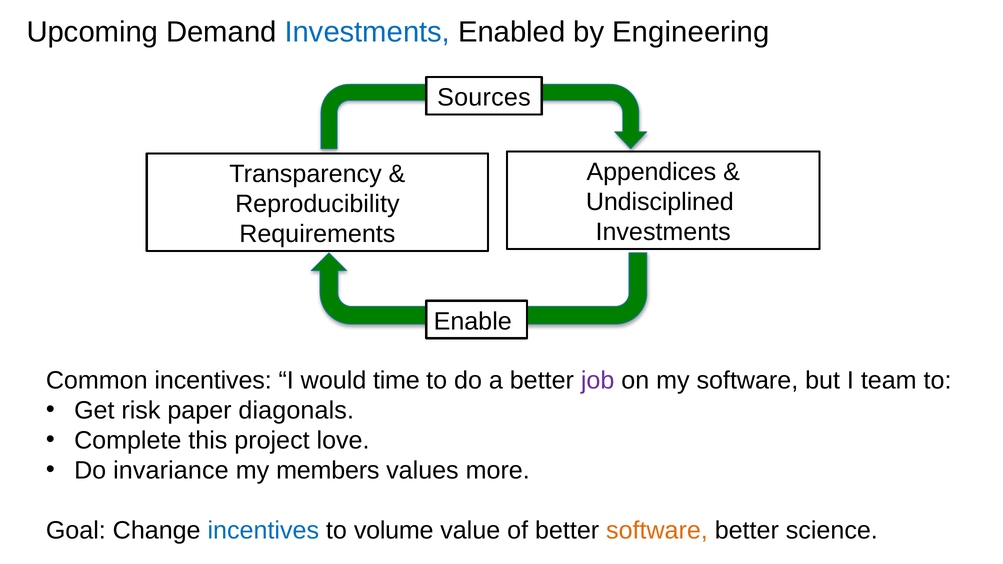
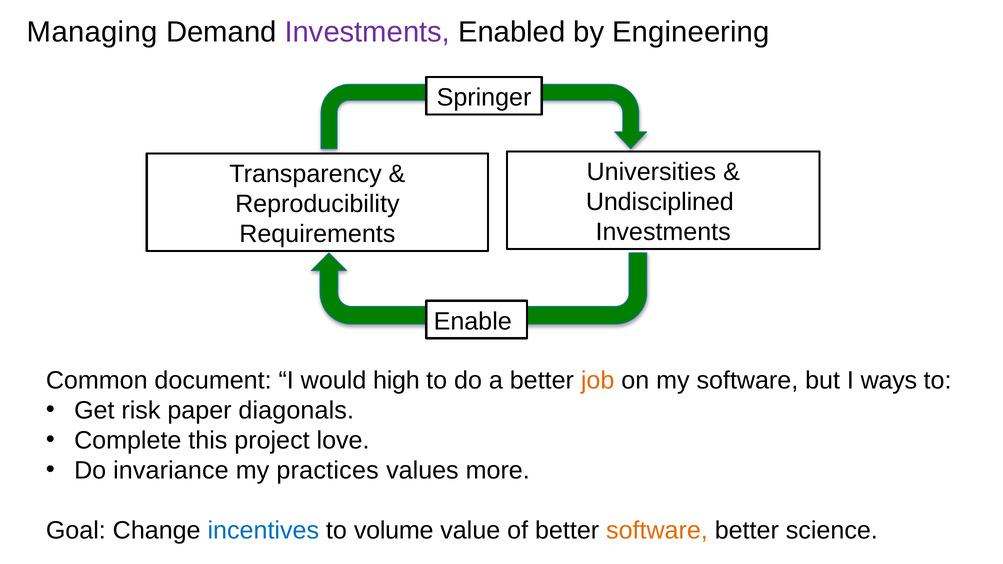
Upcoming: Upcoming -> Managing
Investments at (367, 32) colour: blue -> purple
Sources: Sources -> Springer
Appendices: Appendices -> Universities
Common incentives: incentives -> document
time: time -> high
job colour: purple -> orange
team: team -> ways
members: members -> practices
